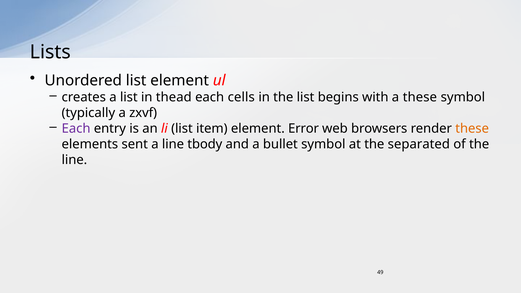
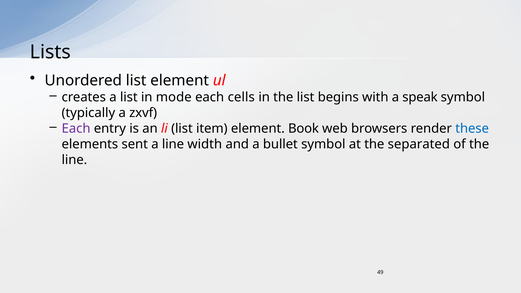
thead: thead -> mode
a these: these -> speak
Error: Error -> Book
these at (472, 129) colour: orange -> blue
tbody: tbody -> width
